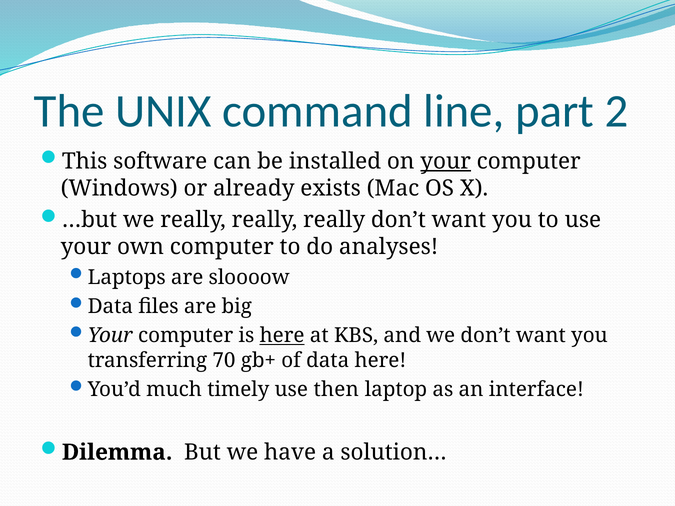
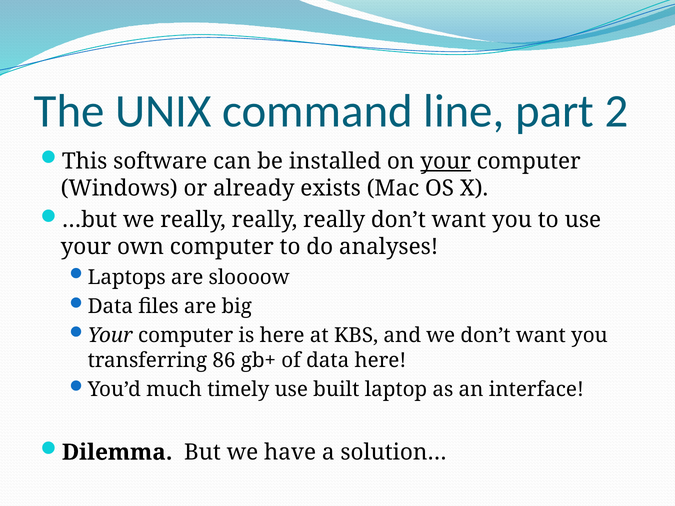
here at (282, 336) underline: present -> none
70: 70 -> 86
then: then -> built
